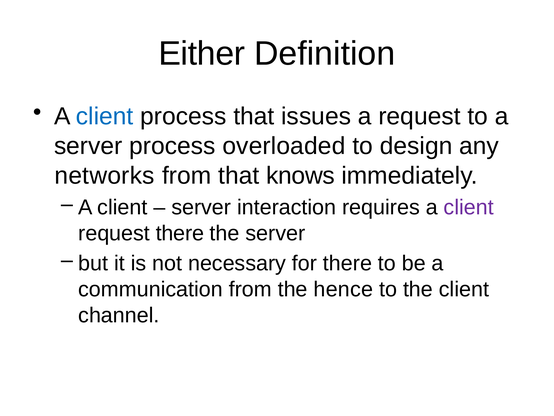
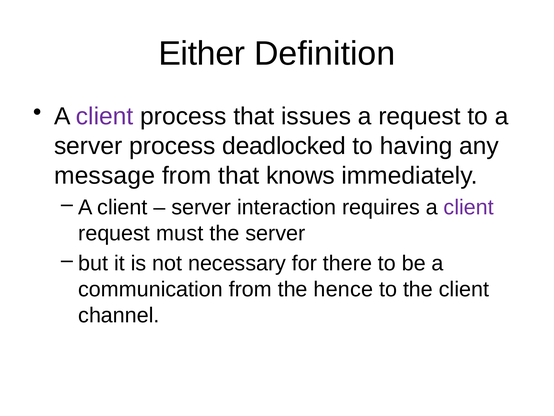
client at (105, 116) colour: blue -> purple
overloaded: overloaded -> deadlocked
design: design -> having
networks: networks -> message
request there: there -> must
